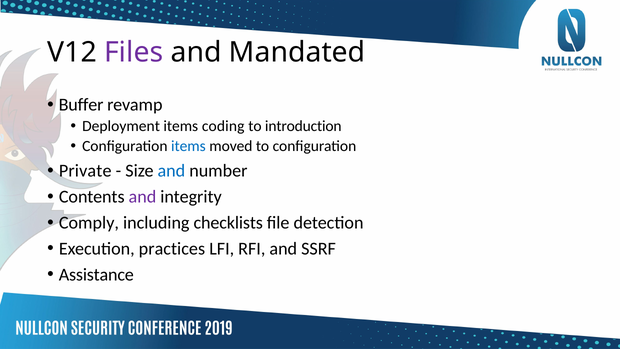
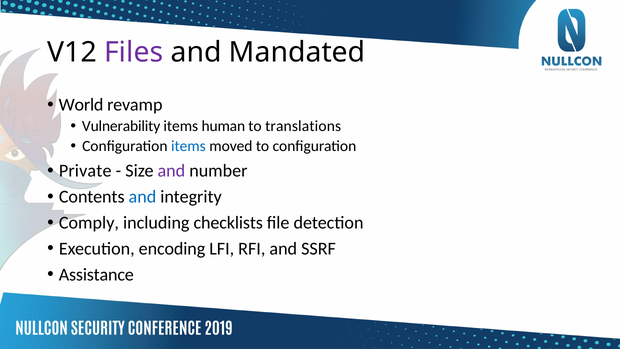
Buffer: Buffer -> World
Deployment: Deployment -> Vulnerability
coding: coding -> human
introduction: introduction -> translations
and at (171, 171) colour: blue -> purple
and at (142, 197) colour: purple -> blue
practices: practices -> encoding
